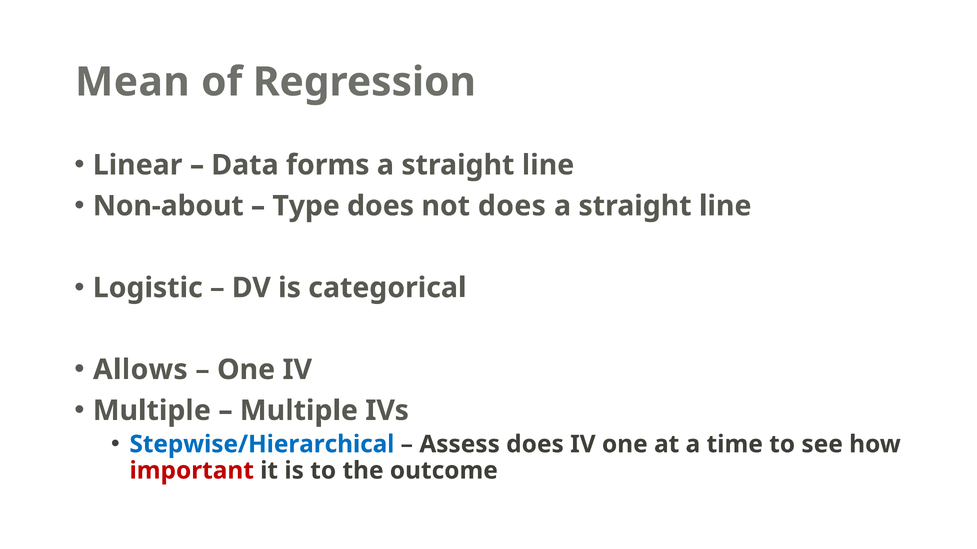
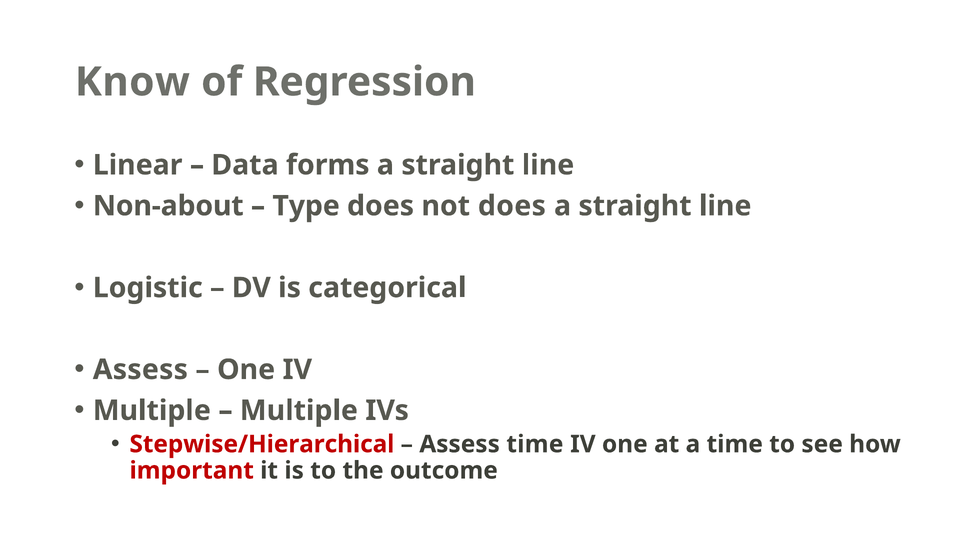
Mean: Mean -> Know
Allows at (140, 370): Allows -> Assess
Stepwise/Hierarchical colour: blue -> red
Assess does: does -> time
